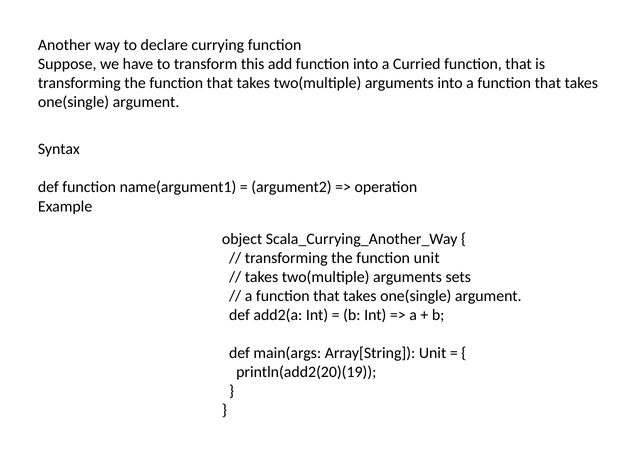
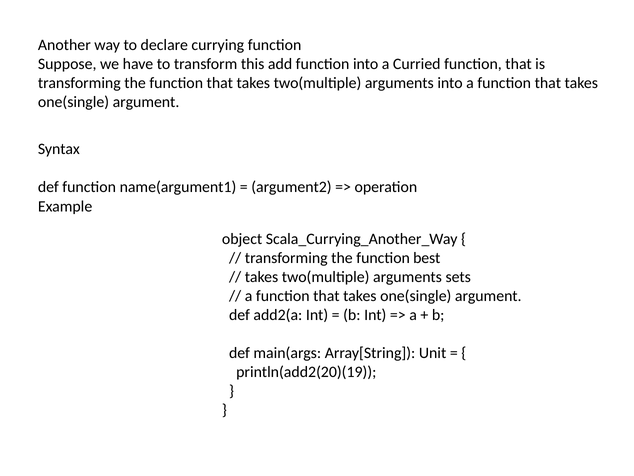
function unit: unit -> best
